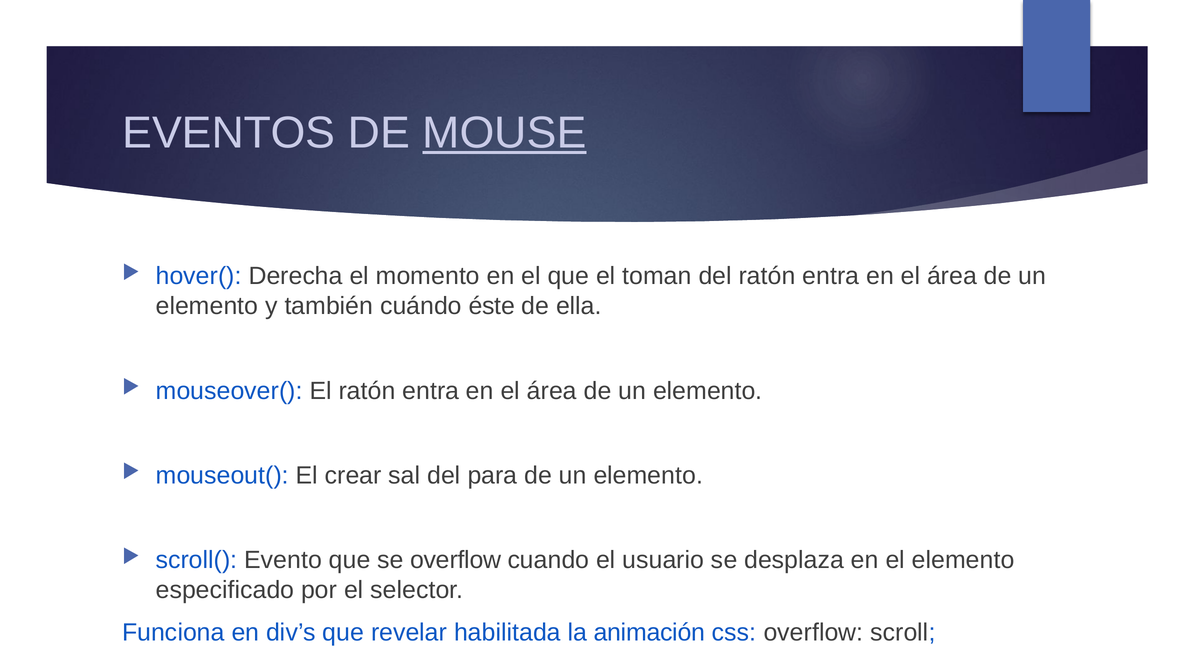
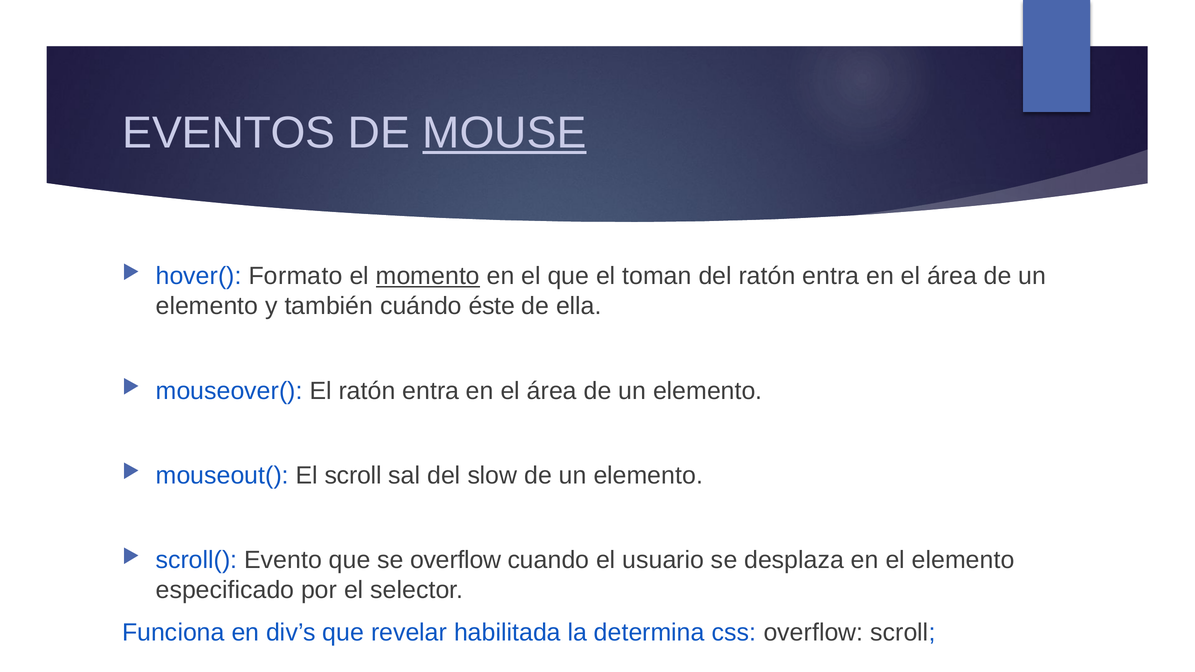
Derecha: Derecha -> Formato
momento underline: none -> present
El crear: crear -> scroll
para: para -> slow
animación: animación -> determina
